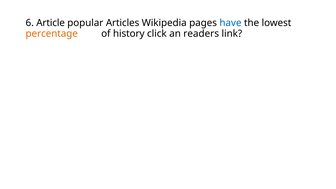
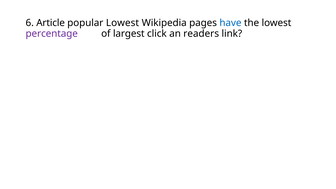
popular Articles: Articles -> Lowest
percentage colour: orange -> purple
history: history -> largest
